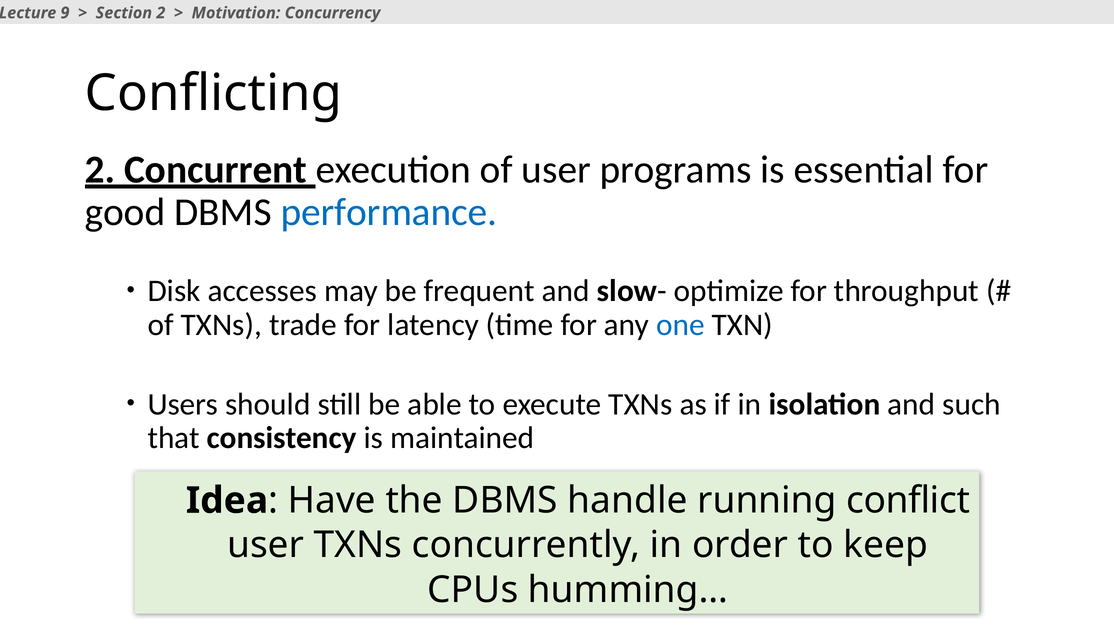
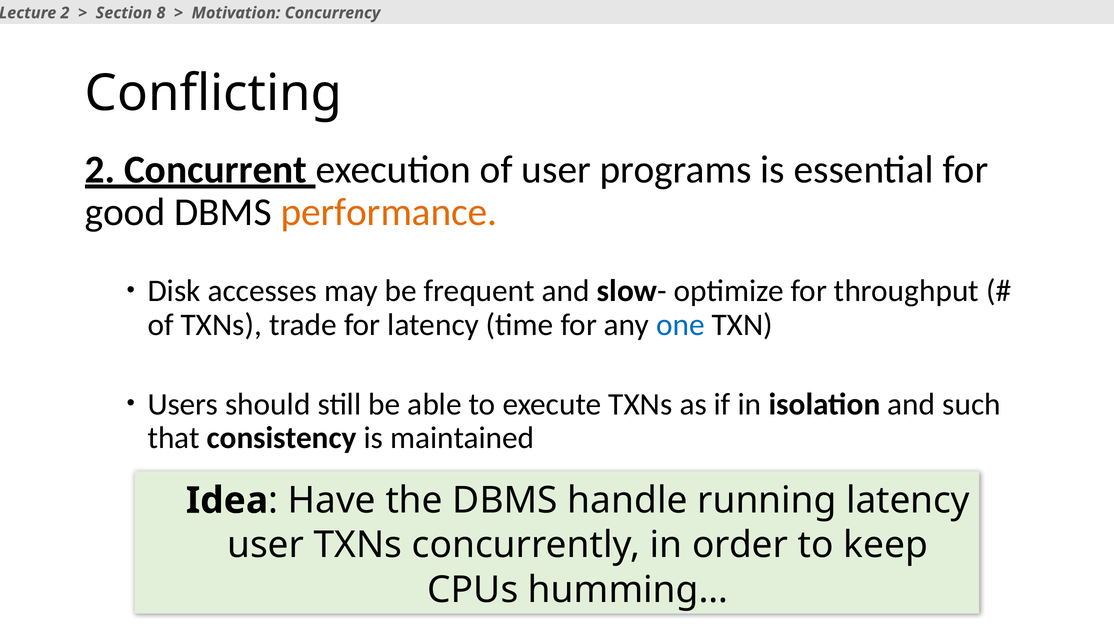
Lecture 9: 9 -> 2
Section 2: 2 -> 8
performance colour: blue -> orange
running conflict: conflict -> latency
